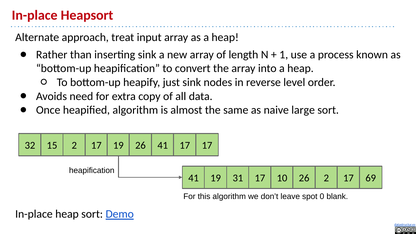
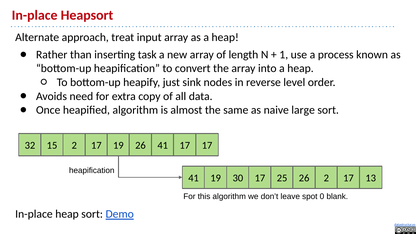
inserting sink: sink -> task
31: 31 -> 30
10: 10 -> 25
69: 69 -> 13
